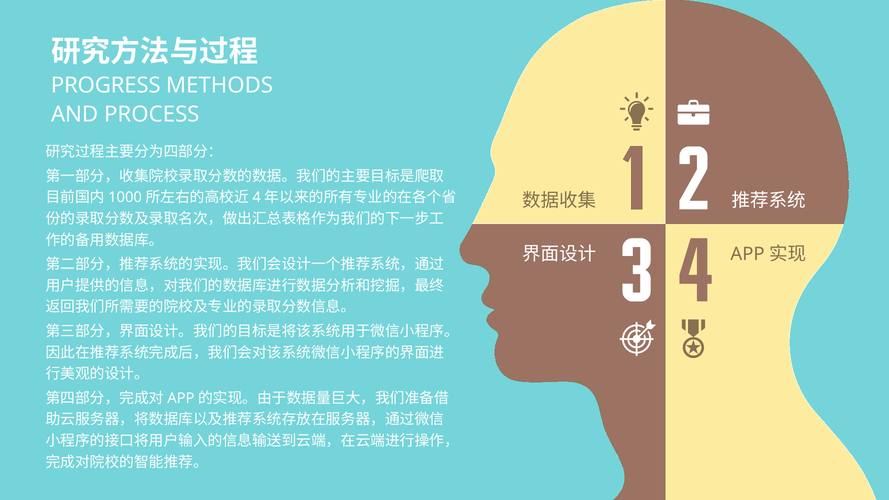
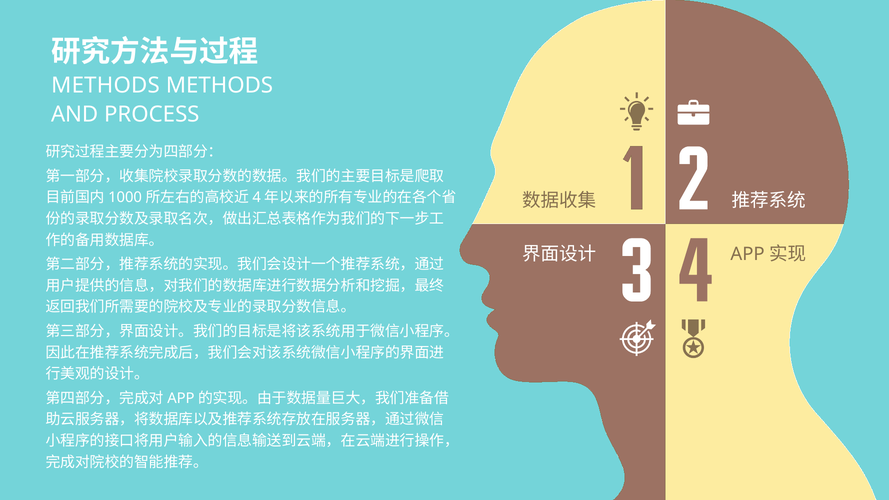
PROGRESS at (106, 85): PROGRESS -> METHODS
